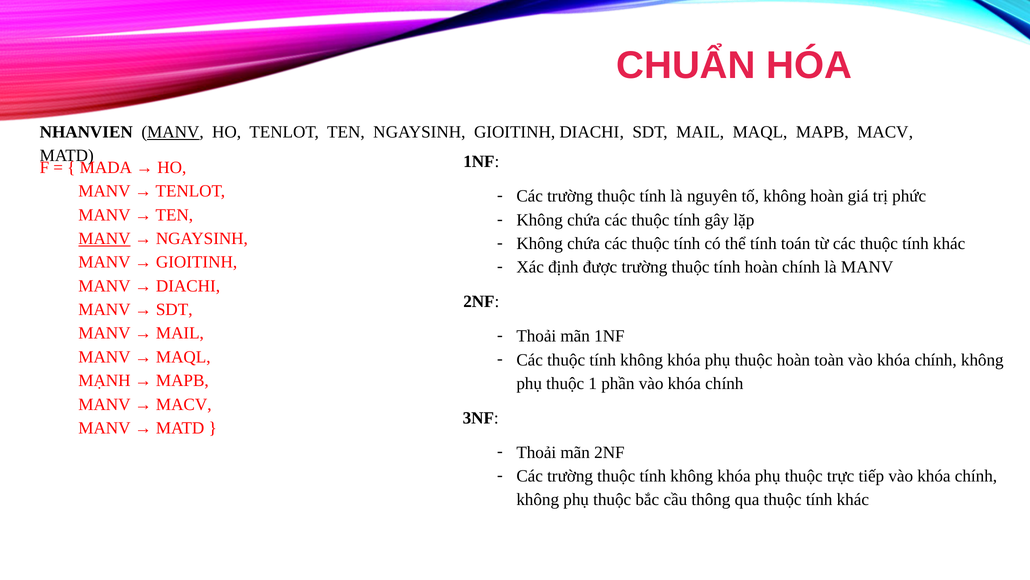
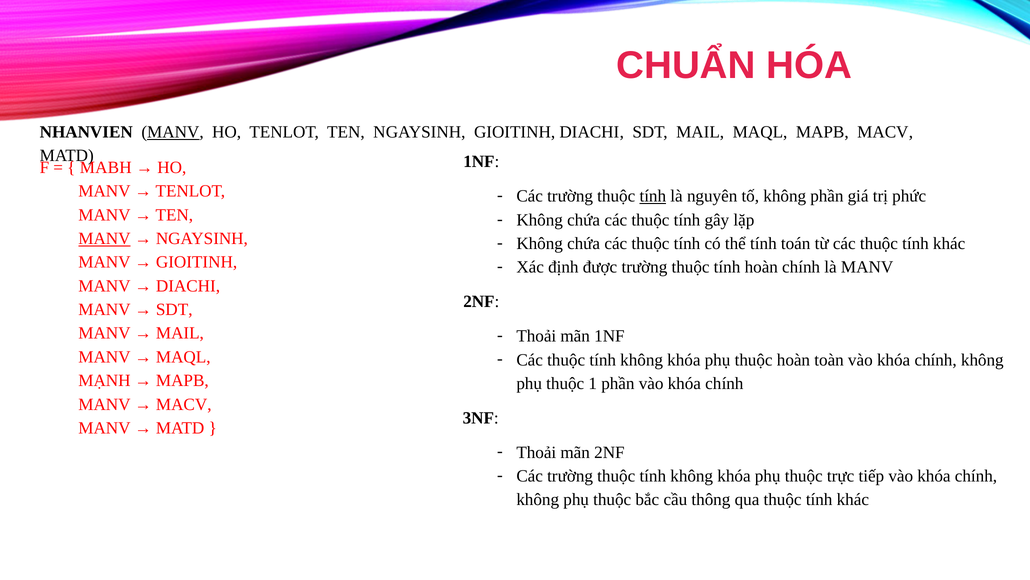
MADA: MADA -> MABH
tính at (653, 196) underline: none -> present
không hoàn: hoàn -> phần
